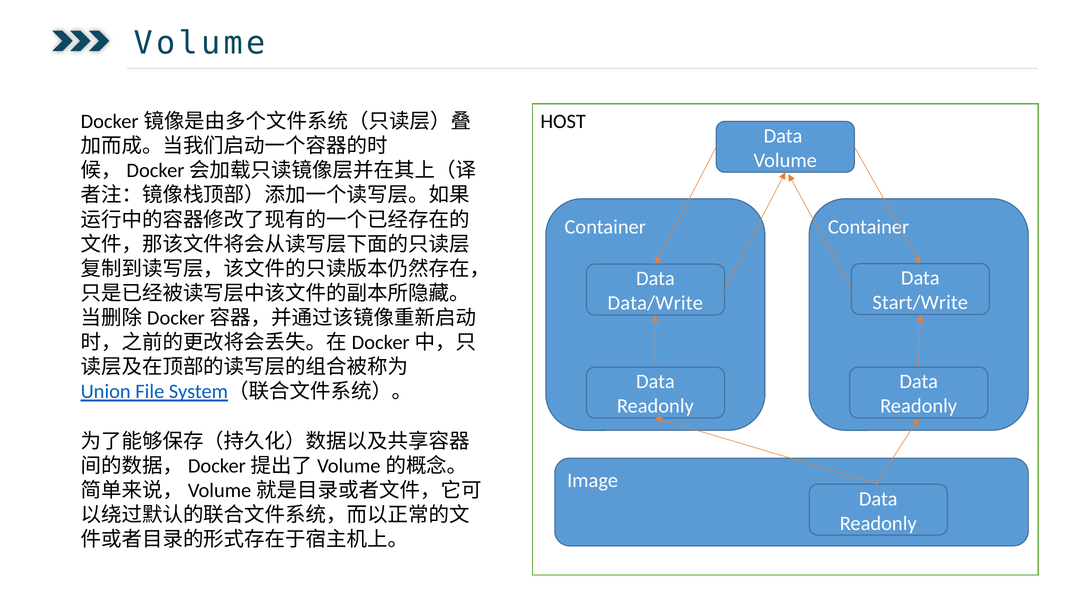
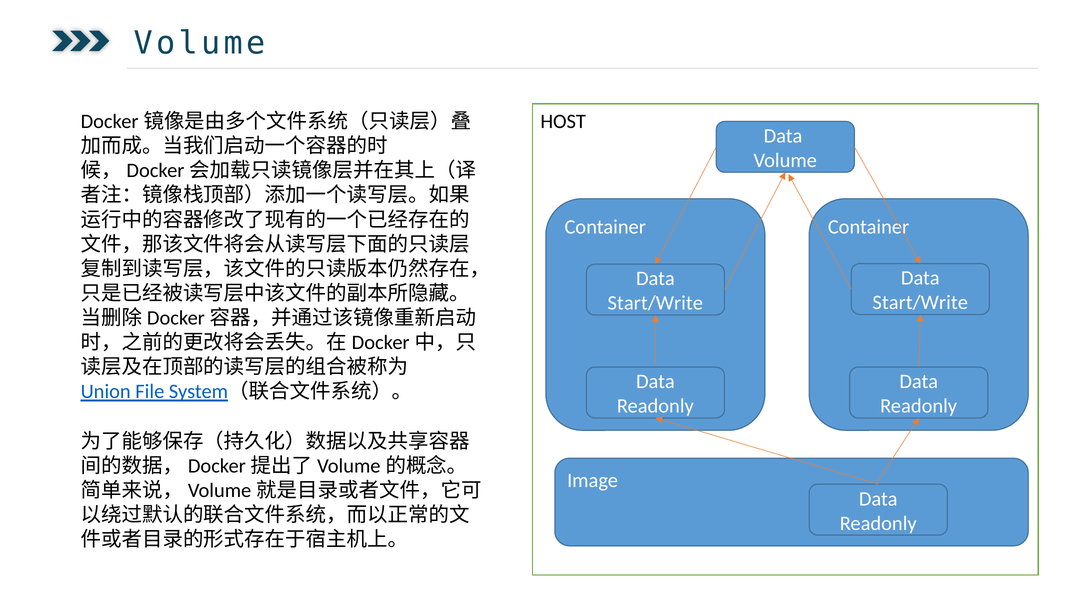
Data/Write at (655, 303): Data/Write -> Start/Write
